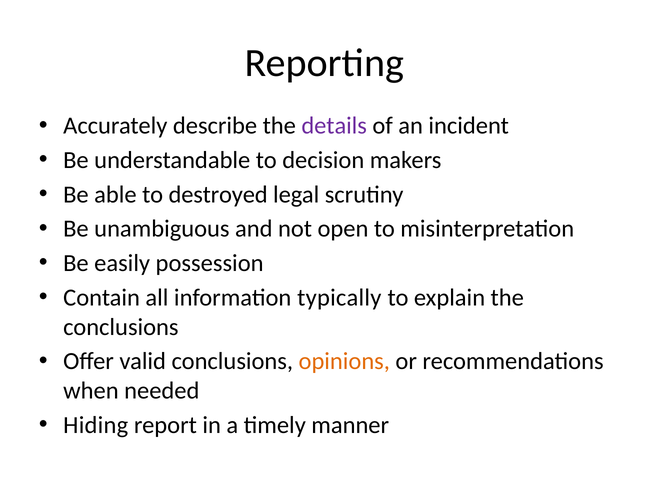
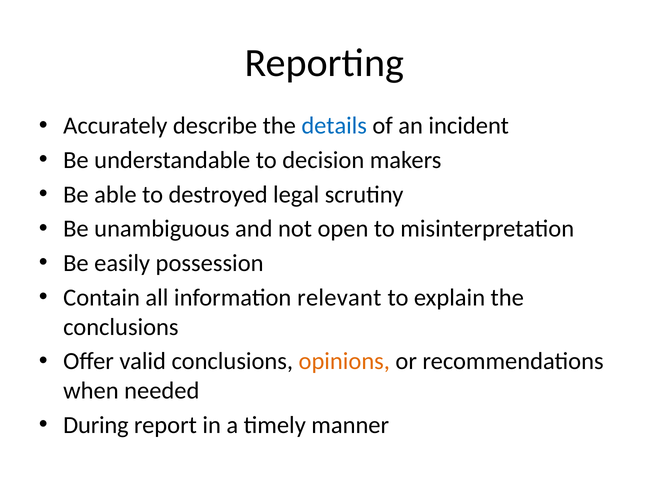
details colour: purple -> blue
typically: typically -> relevant
Hiding: Hiding -> During
